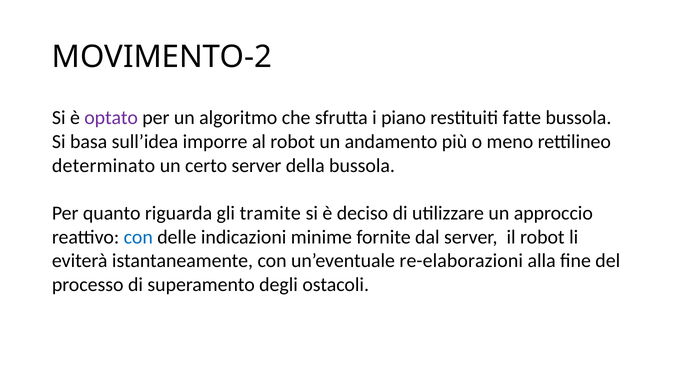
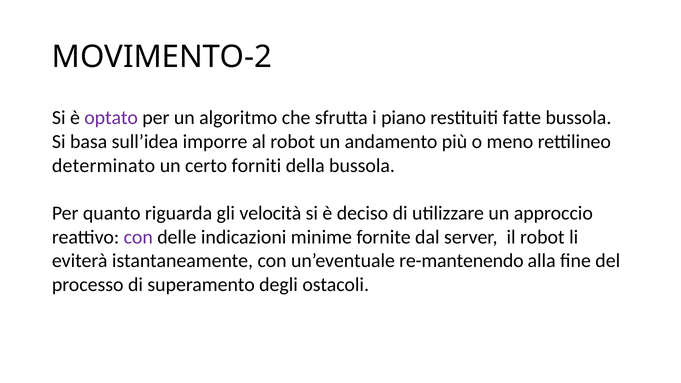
certo server: server -> forniti
tramite: tramite -> velocità
con at (138, 237) colour: blue -> purple
re-elaborazioni: re-elaborazioni -> re-mantenendo
